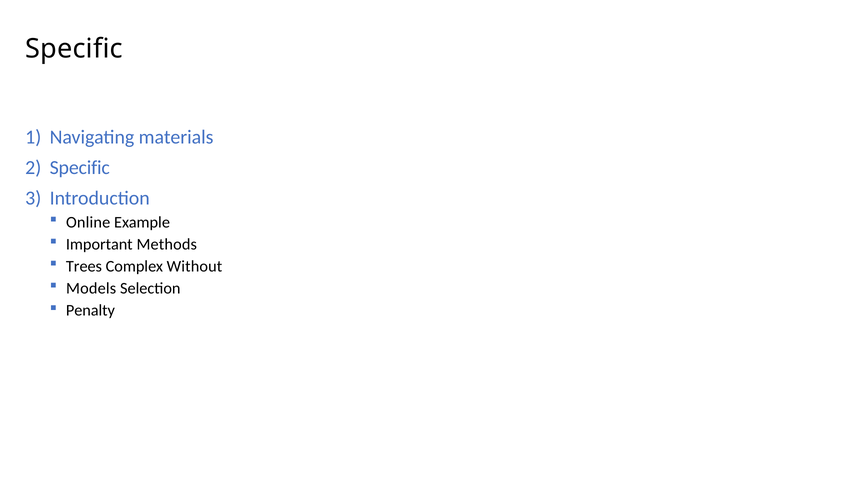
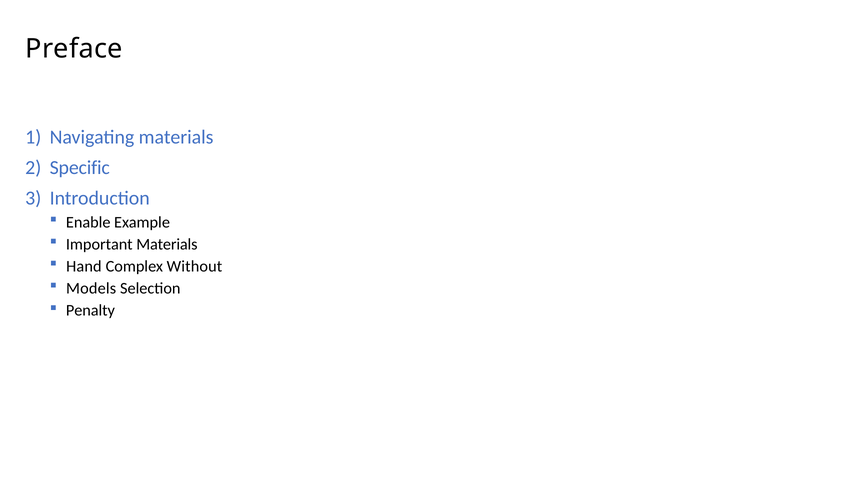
Specific at (74, 49): Specific -> Preface
Online: Online -> Enable
Important Methods: Methods -> Materials
Trees: Trees -> Hand
